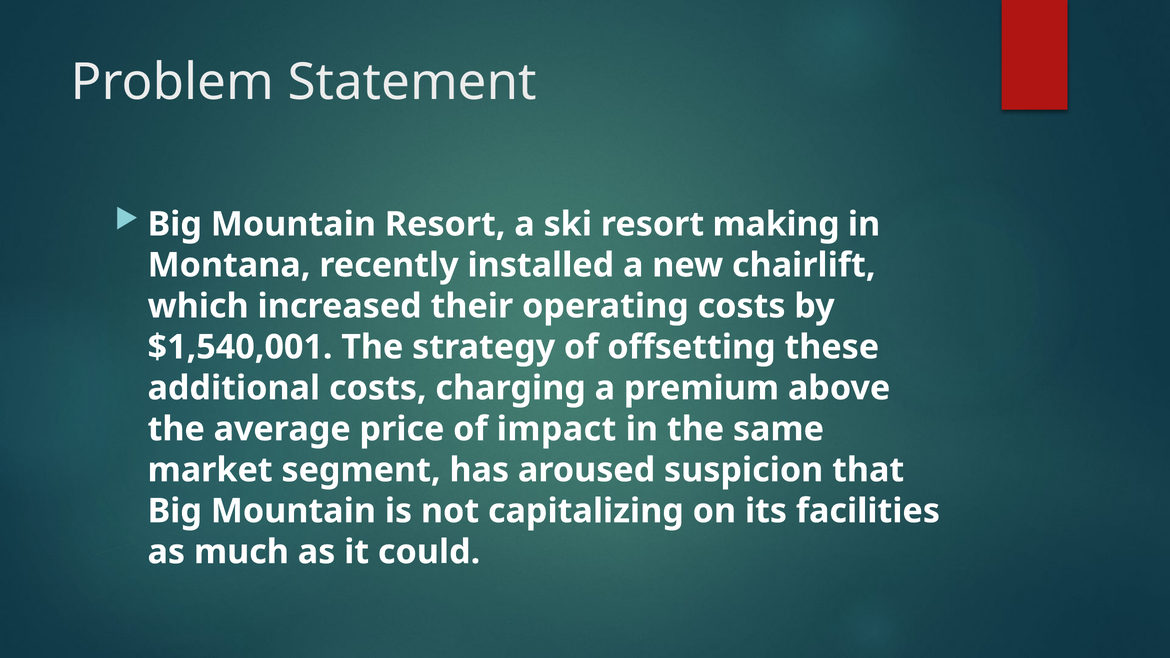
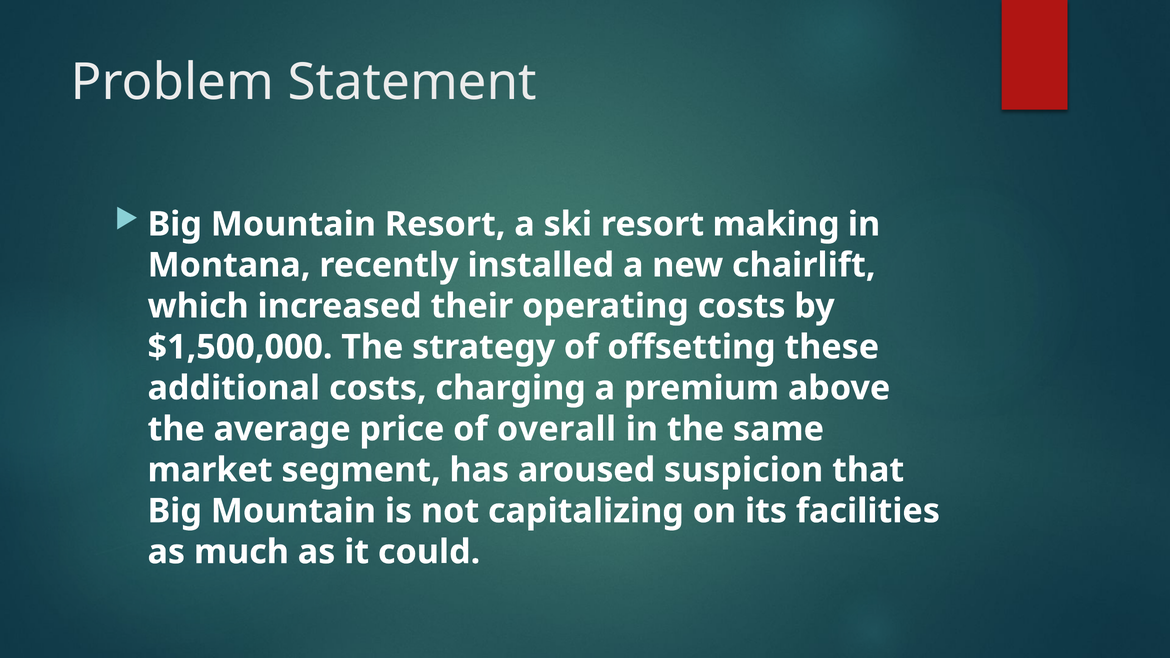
$1,540,001: $1,540,001 -> $1,500,000
impact: impact -> overall
